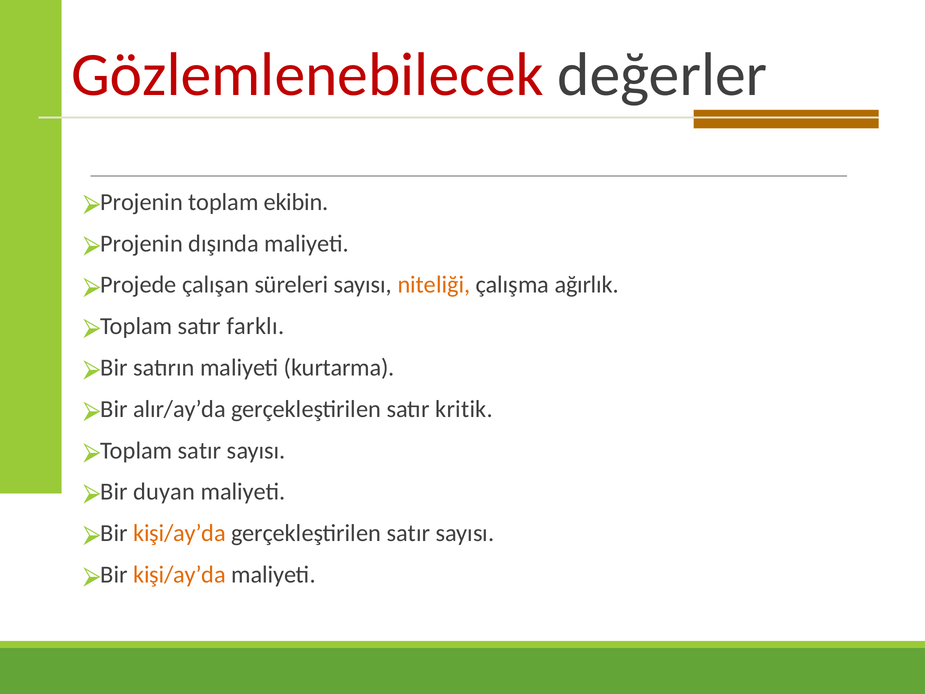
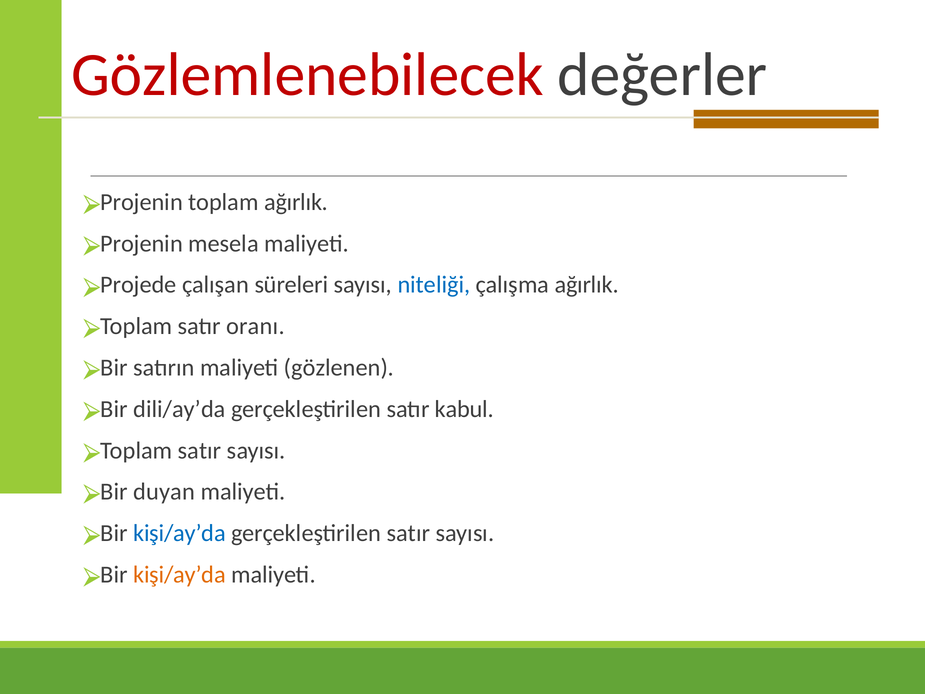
toplam ekibin: ekibin -> ağırlık
dışında: dışında -> mesela
niteliği colour: orange -> blue
farklı: farklı -> oranı
kurtarma: kurtarma -> gözlenen
alır/ay’da: alır/ay’da -> dili/ay’da
kritik: kritik -> kabul
kişi/ay’da at (179, 533) colour: orange -> blue
